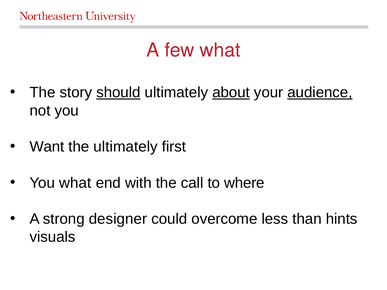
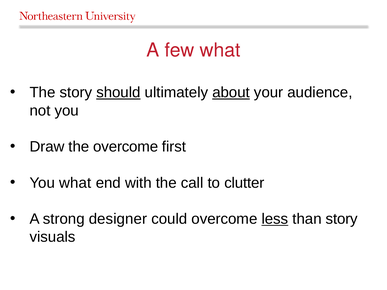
audience underline: present -> none
Want: Want -> Draw
the ultimately: ultimately -> overcome
where: where -> clutter
less underline: none -> present
than hints: hints -> story
